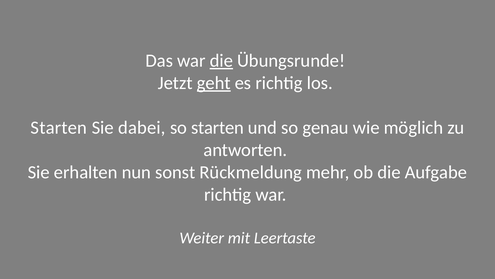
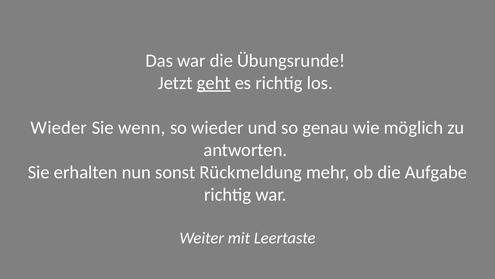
die at (221, 61) underline: present -> none
Starten at (59, 127): Starten -> Wieder
dabei: dabei -> wenn
so starten: starten -> wieder
